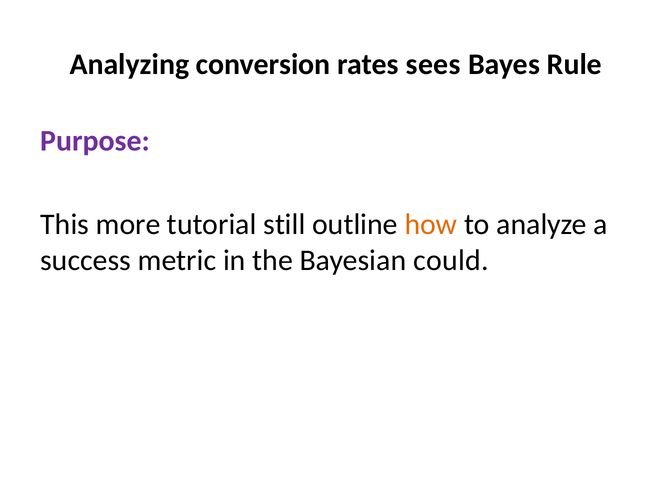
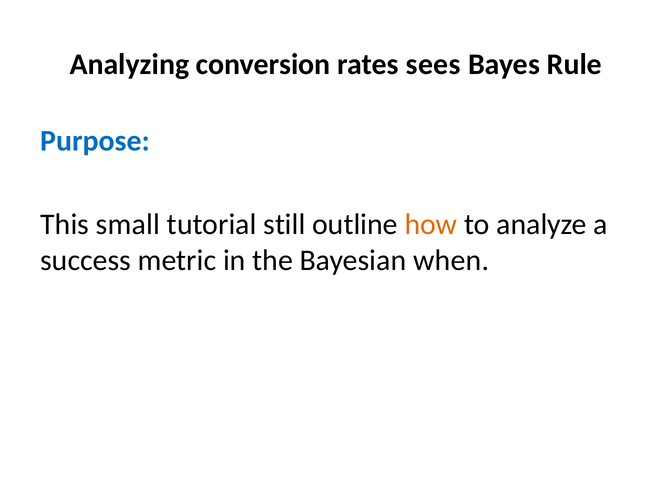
Purpose colour: purple -> blue
more: more -> small
could: could -> when
